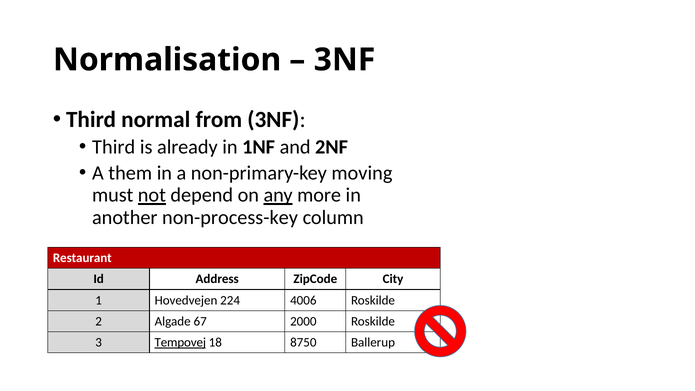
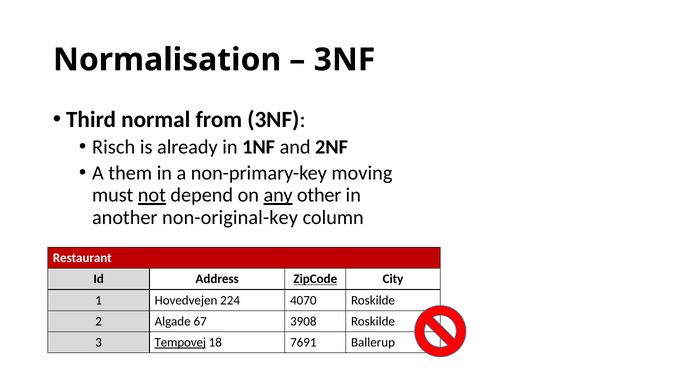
Third at (114, 147): Third -> Risch
more: more -> other
non-process-key: non-process-key -> non-original-key
ZipCode underline: none -> present
4006: 4006 -> 4070
2000: 2000 -> 3908
8750: 8750 -> 7691
